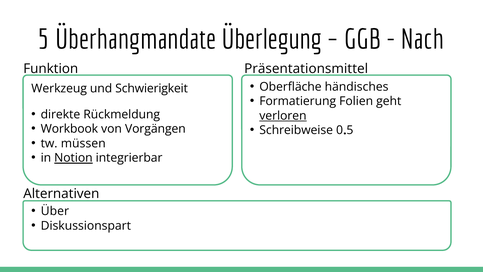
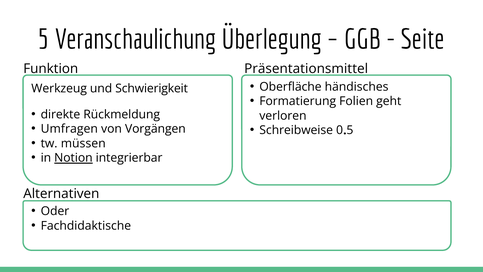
Überhangmandate: Überhangmandate -> Veranschaulichung
Nach: Nach -> Seite
verloren underline: present -> none
Workbook: Workbook -> Umfragen
Über: Über -> Oder
Diskussionspart: Diskussionspart -> Fachdidaktische
